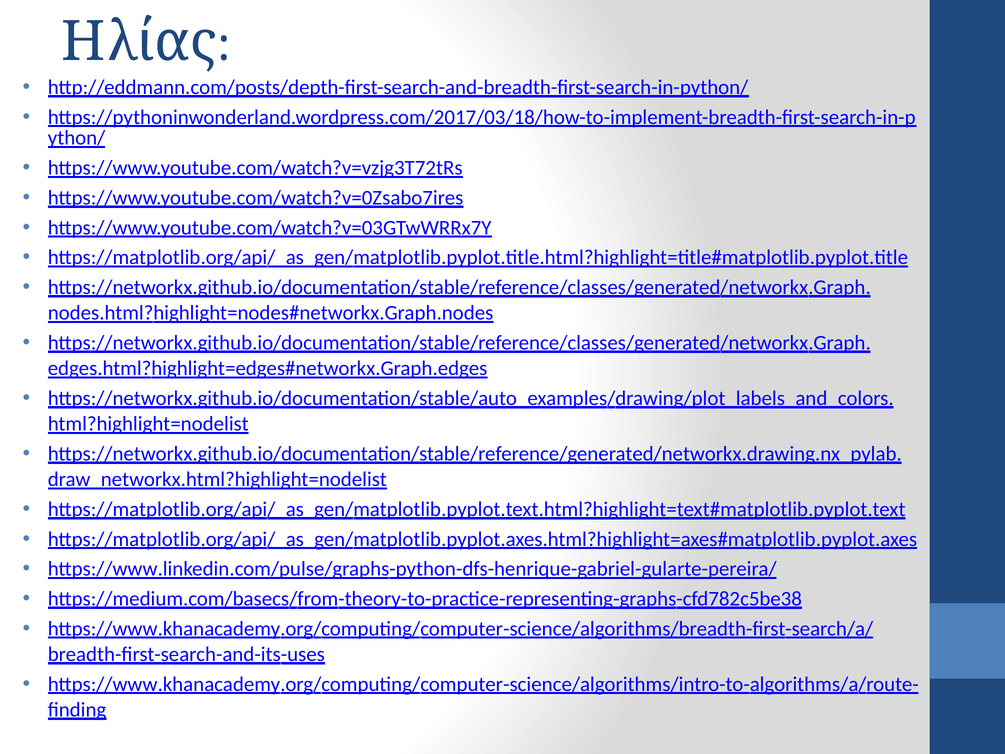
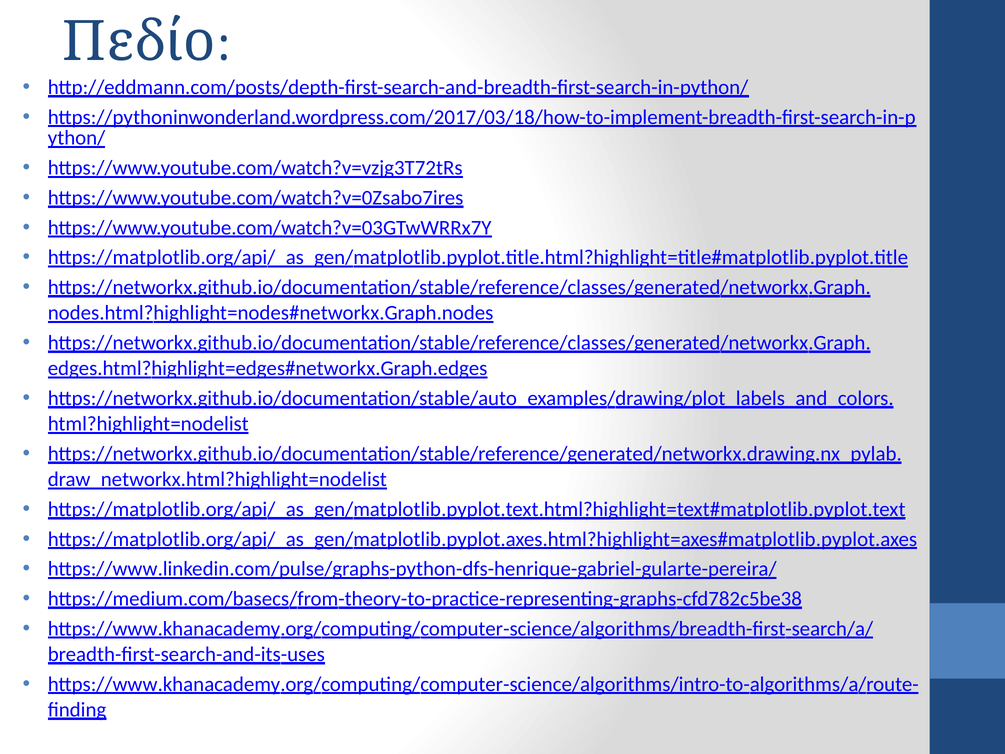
Ηλίας: Ηλίας -> Πεδίο
